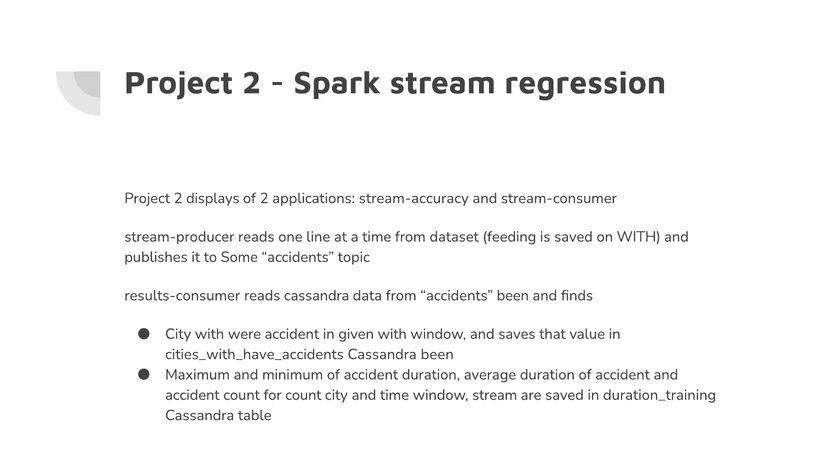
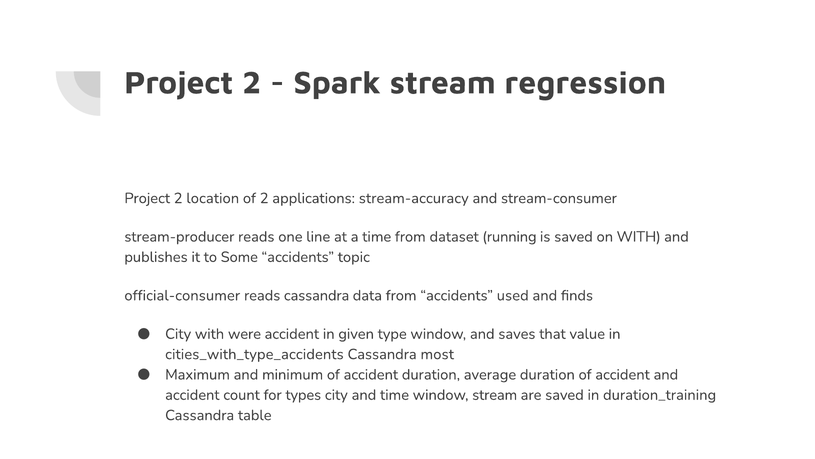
displays: displays -> location
feeding: feeding -> running
results-consumer: results-consumer -> official-consumer
accidents been: been -> used
given with: with -> type
cities_with_have_accidents: cities_with_have_accidents -> cities_with_type_accidents
Cassandra been: been -> most
for count: count -> types
